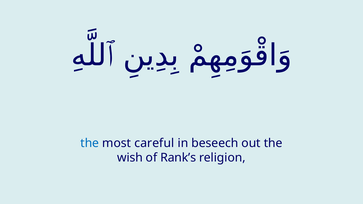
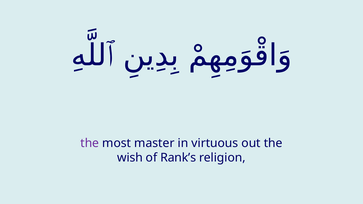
the at (90, 143) colour: blue -> purple
careful: careful -> master
beseech: beseech -> virtuous
